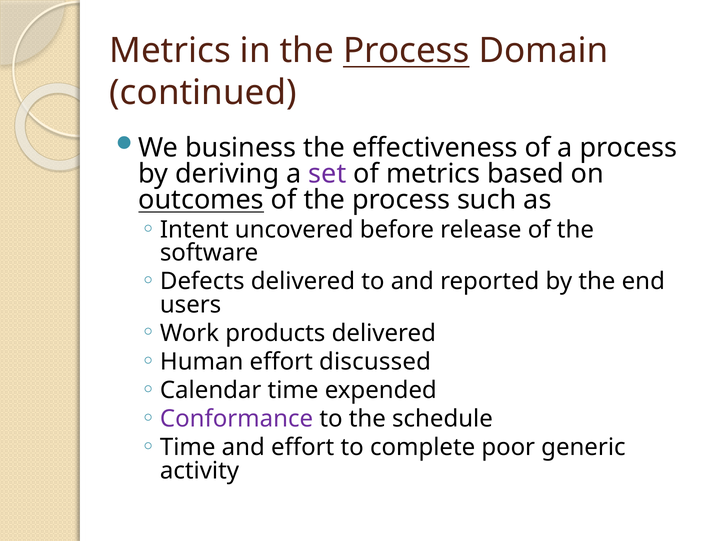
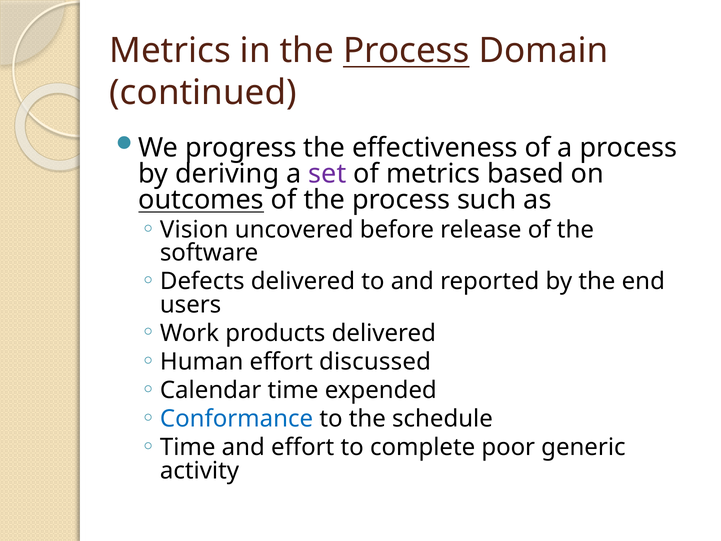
business: business -> progress
Intent: Intent -> Vision
Conformance colour: purple -> blue
